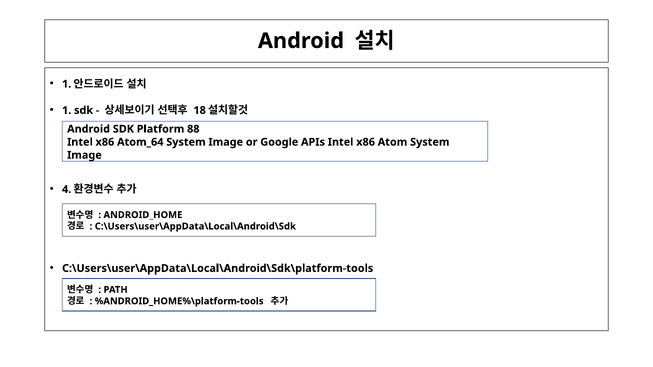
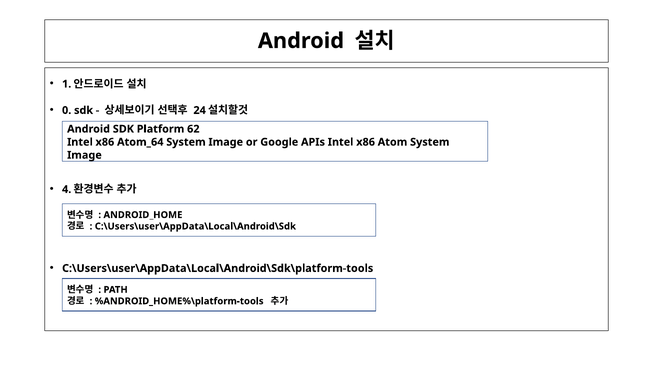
1 at (67, 110): 1 -> 0
18: 18 -> 24
88: 88 -> 62
